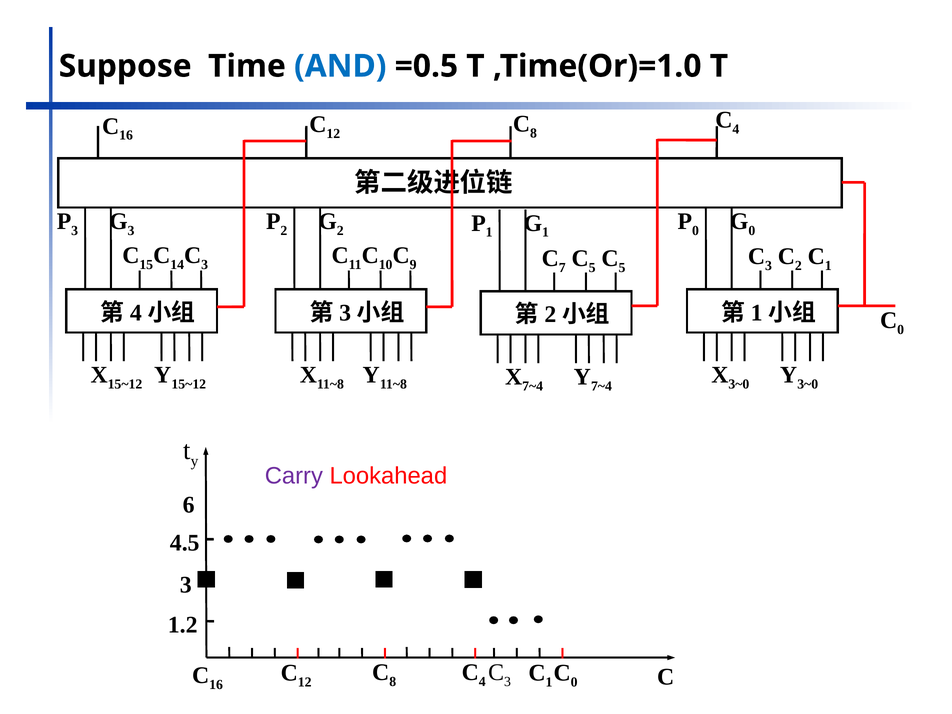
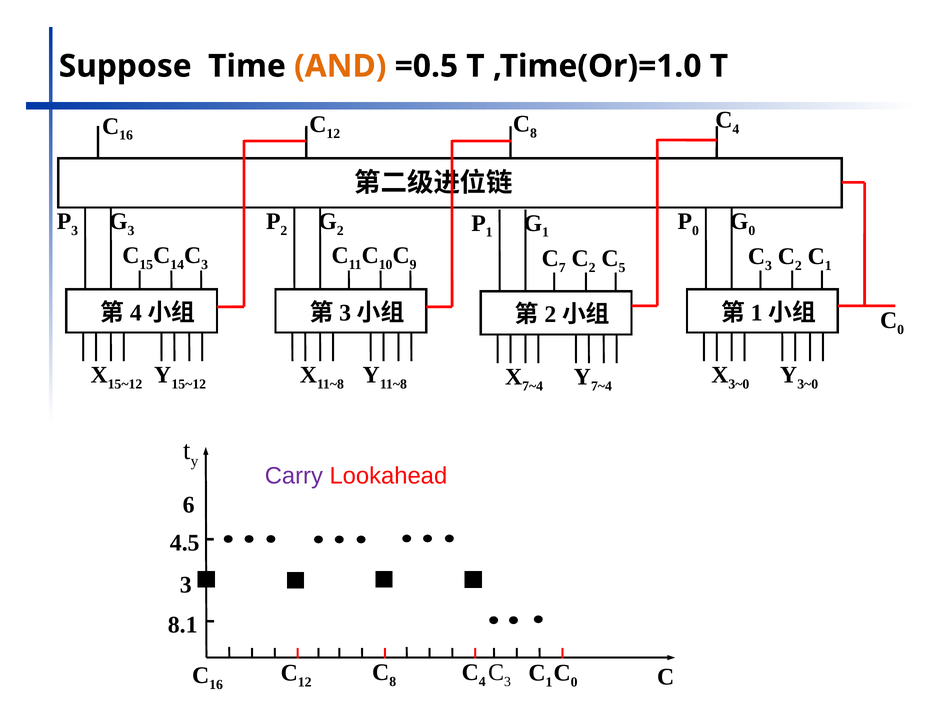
AND colour: blue -> orange
5 at (592, 268): 5 -> 2
1.2: 1.2 -> 8.1
